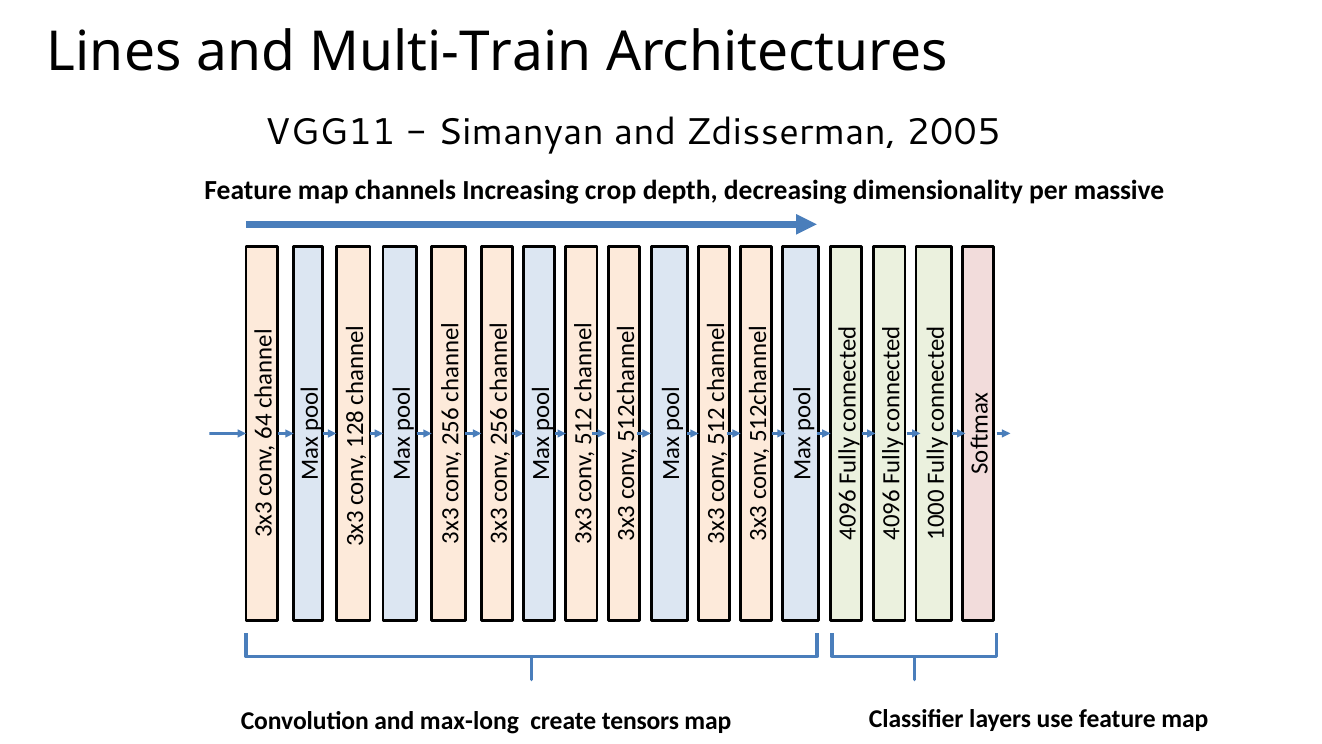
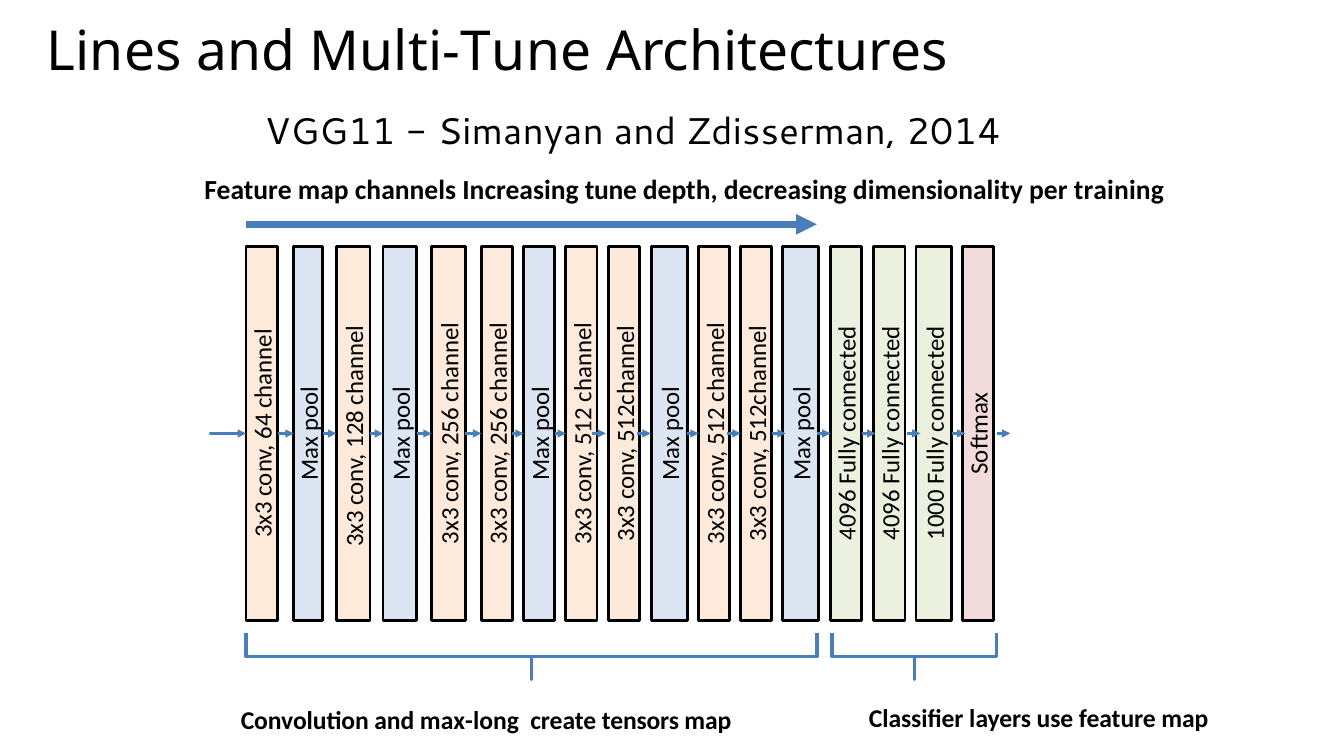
Multi-Train: Multi-Train -> Multi-Tune
2005: 2005 -> 2014
crop: crop -> tune
massive: massive -> training
